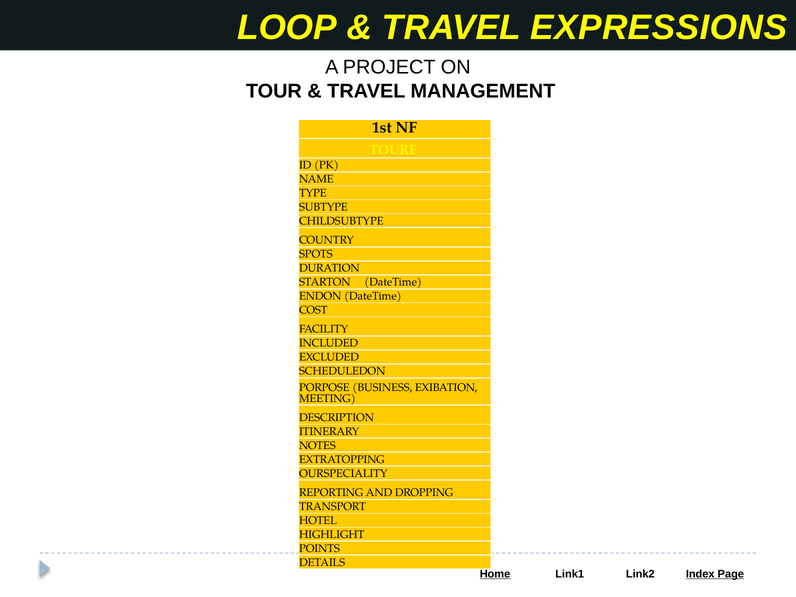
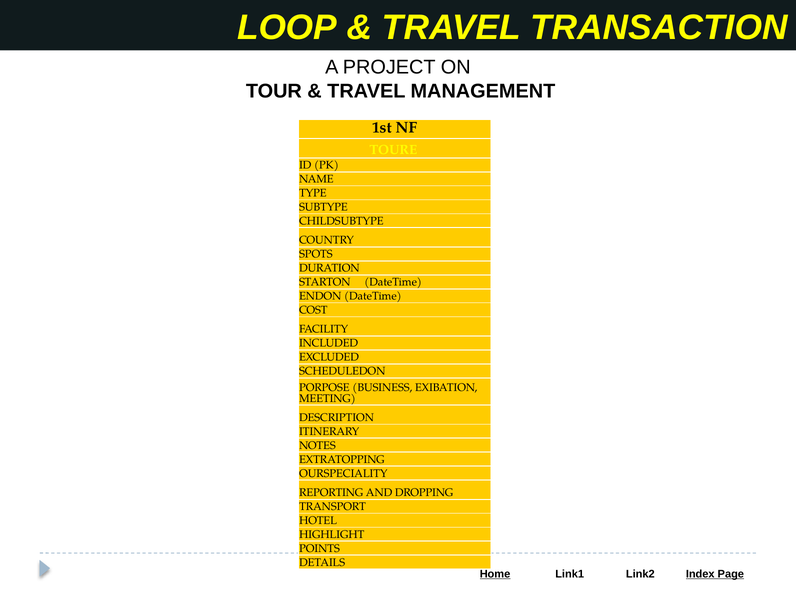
EXPRESSIONS: EXPRESSIONS -> TRANSACTION
